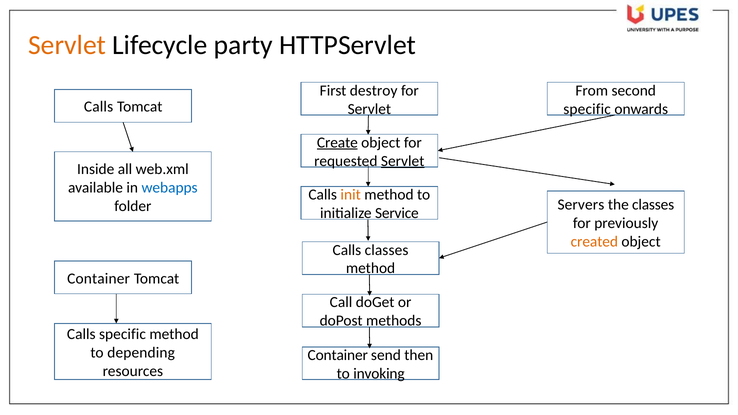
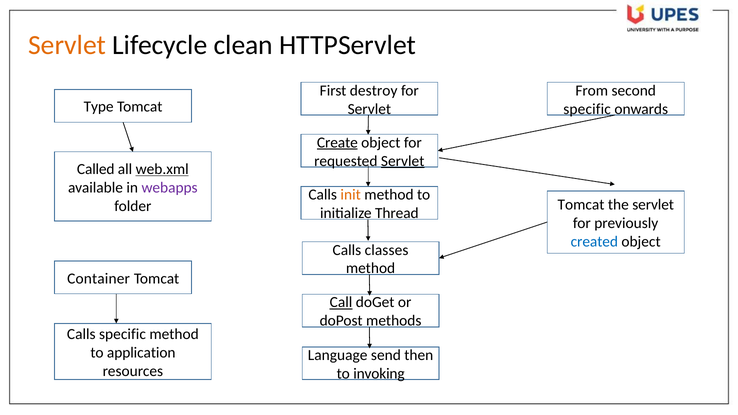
party: party -> clean
Calls at (99, 107): Calls -> Type
Inside: Inside -> Called
web.xml underline: none -> present
webapps colour: blue -> purple
Servers at (581, 205): Servers -> Tomcat
the classes: classes -> servlet
Service: Service -> Thread
created colour: orange -> blue
Call underline: none -> present
depending: depending -> application
Container at (338, 355): Container -> Language
